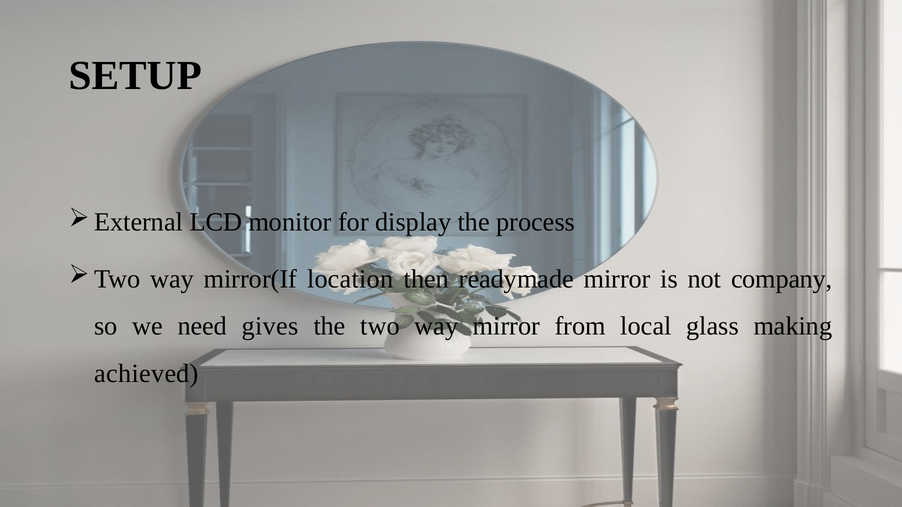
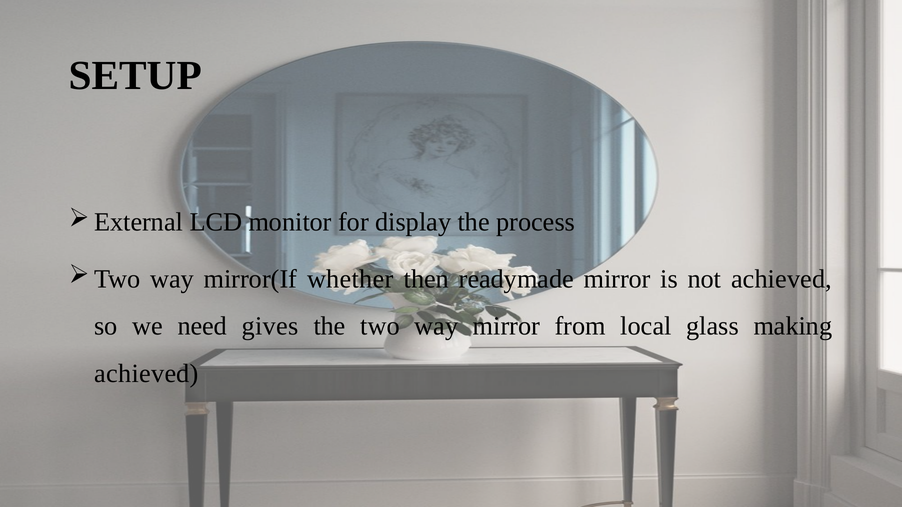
location: location -> whether
not company: company -> achieved
